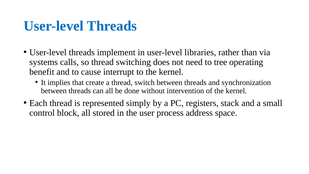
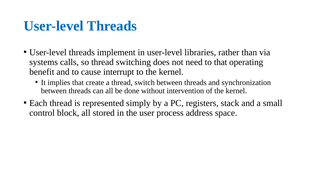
to tree: tree -> that
